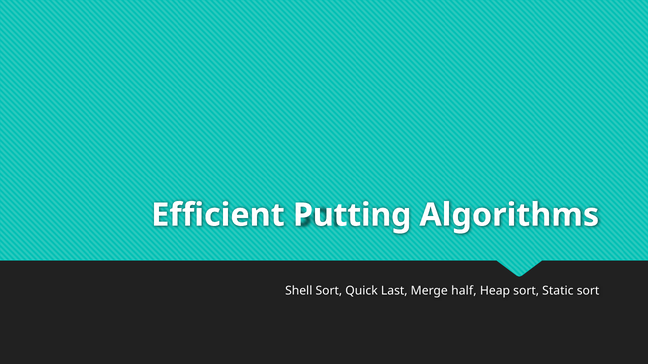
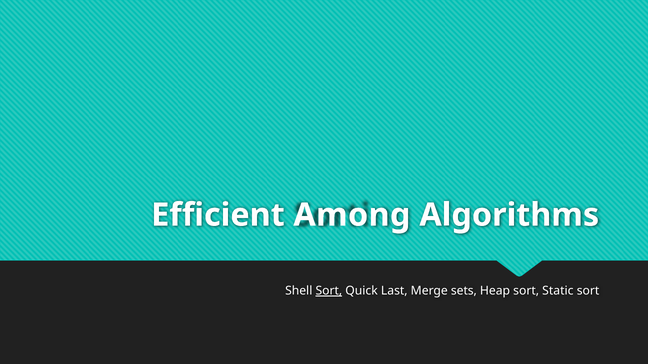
Putting: Putting -> Among
Sort at (329, 291) underline: none -> present
half: half -> sets
